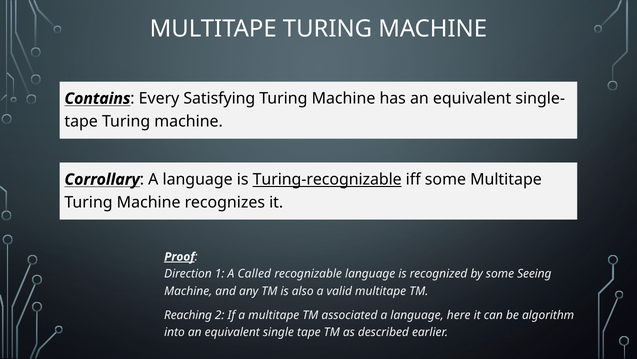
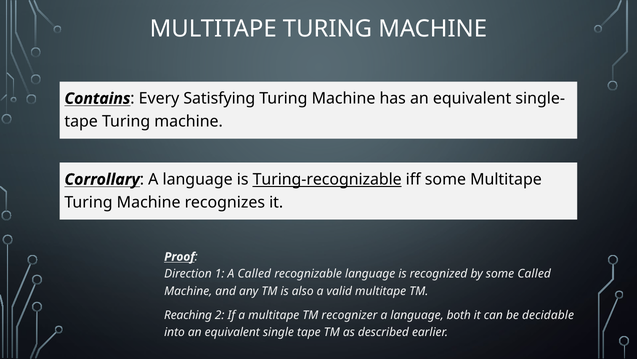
Proof underline: present -> none
some Seeing: Seeing -> Called
associated: associated -> recognizer
here: here -> both
algorithm: algorithm -> decidable
